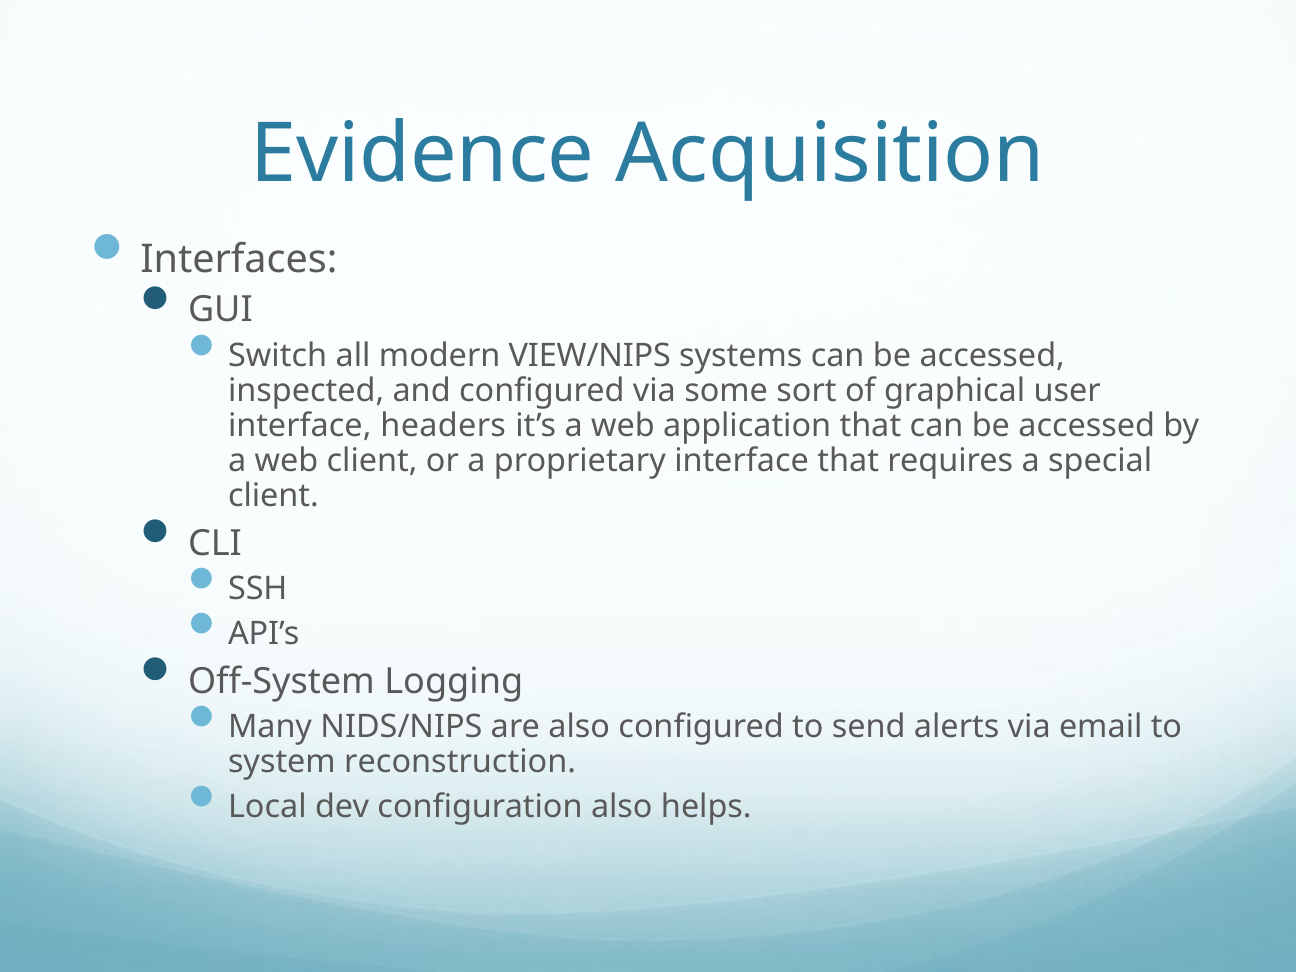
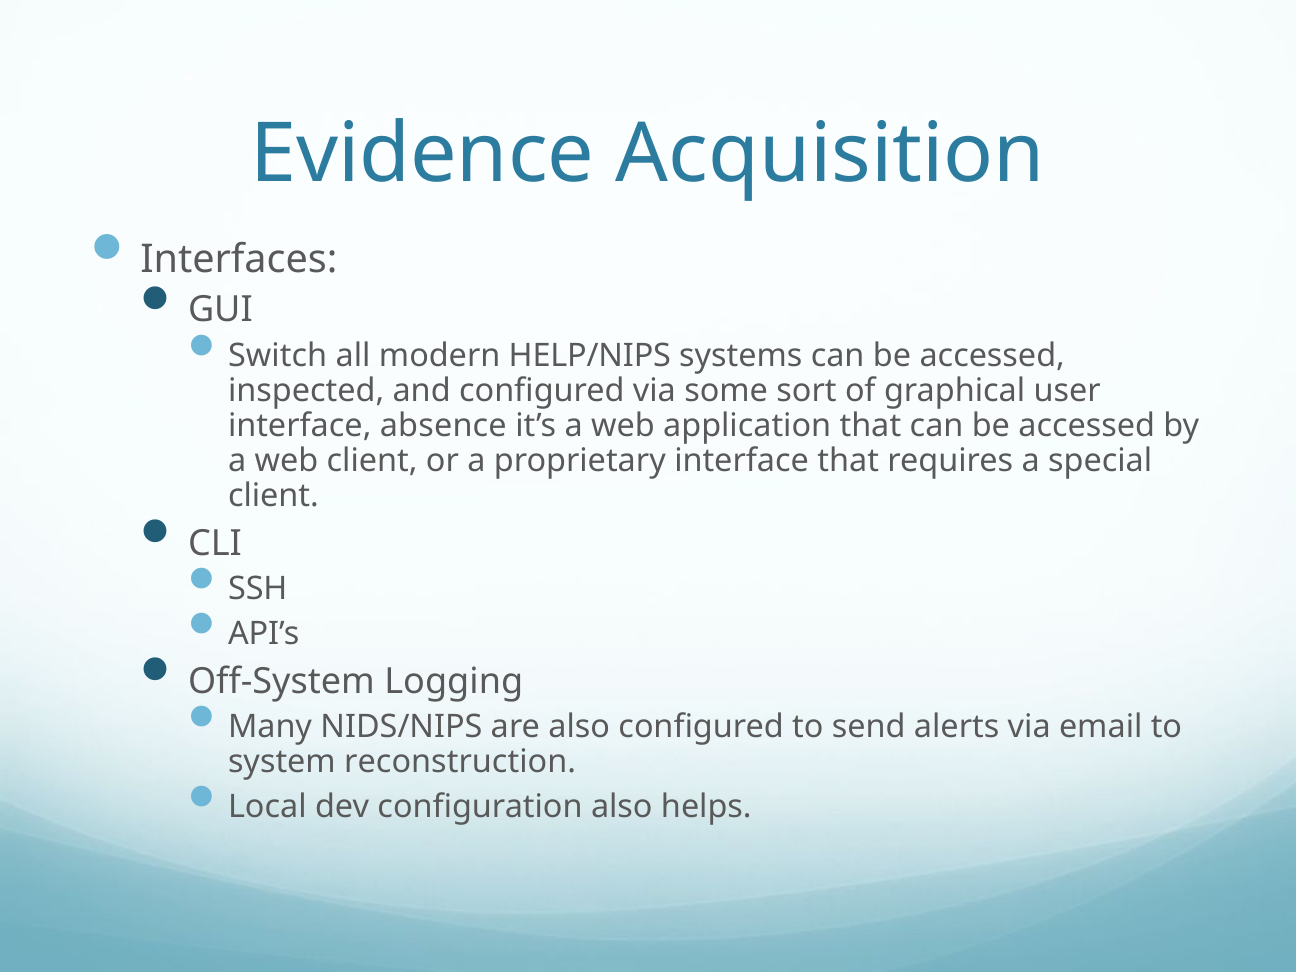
VIEW/NIPS: VIEW/NIPS -> HELP/NIPS
headers: headers -> absence
